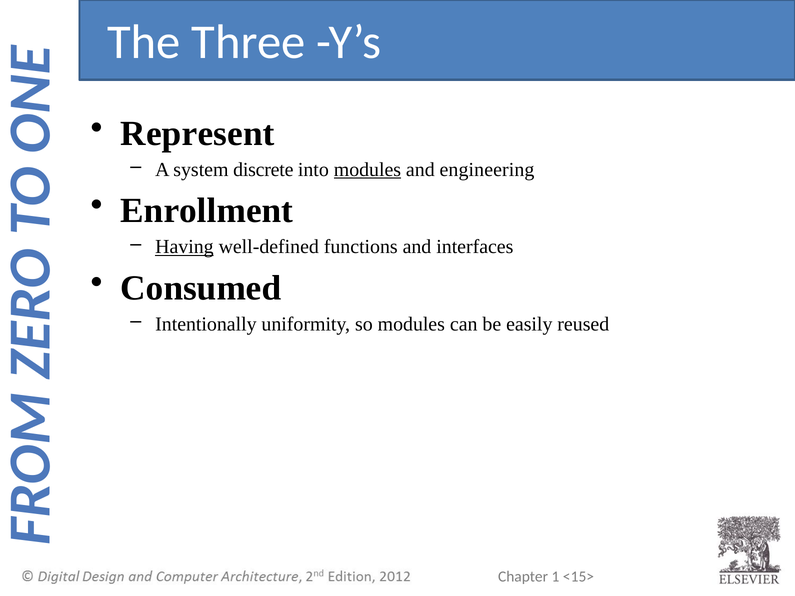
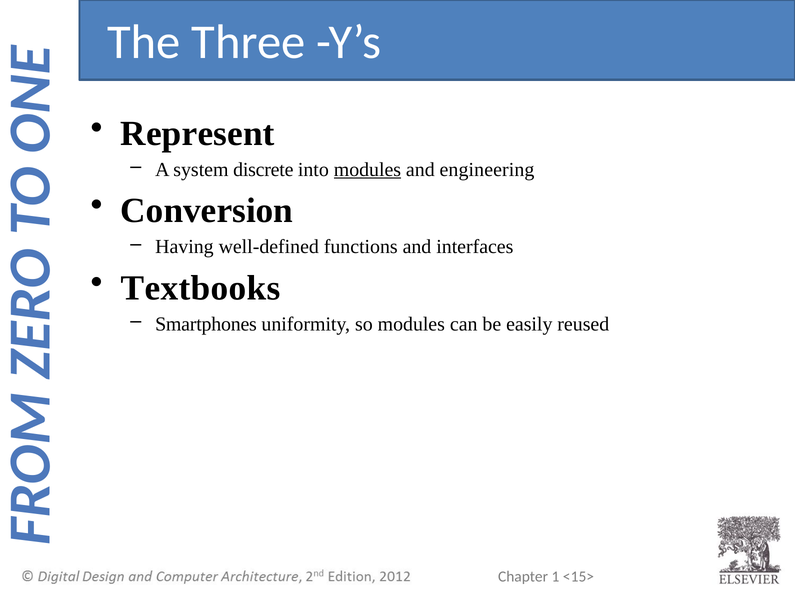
Enrollment: Enrollment -> Conversion
Having underline: present -> none
Consumed: Consumed -> Textbooks
Intentionally: Intentionally -> Smartphones
